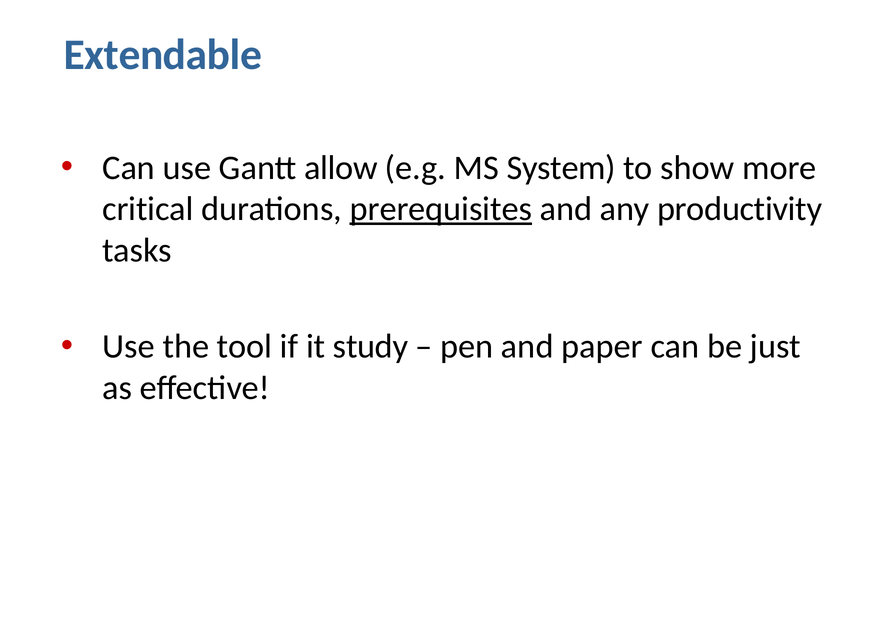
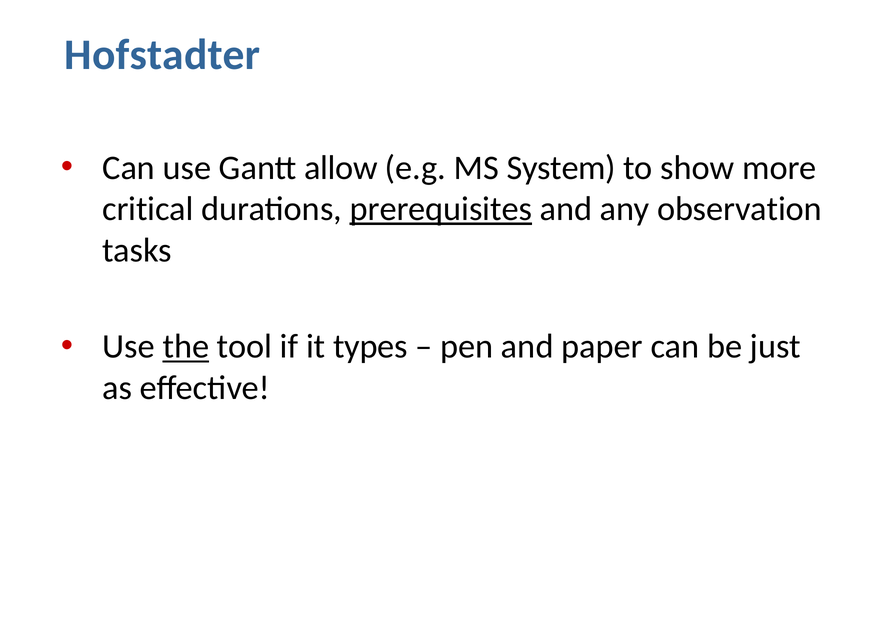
Extendable: Extendable -> Hofstadter
productivity: productivity -> observation
the underline: none -> present
study: study -> types
